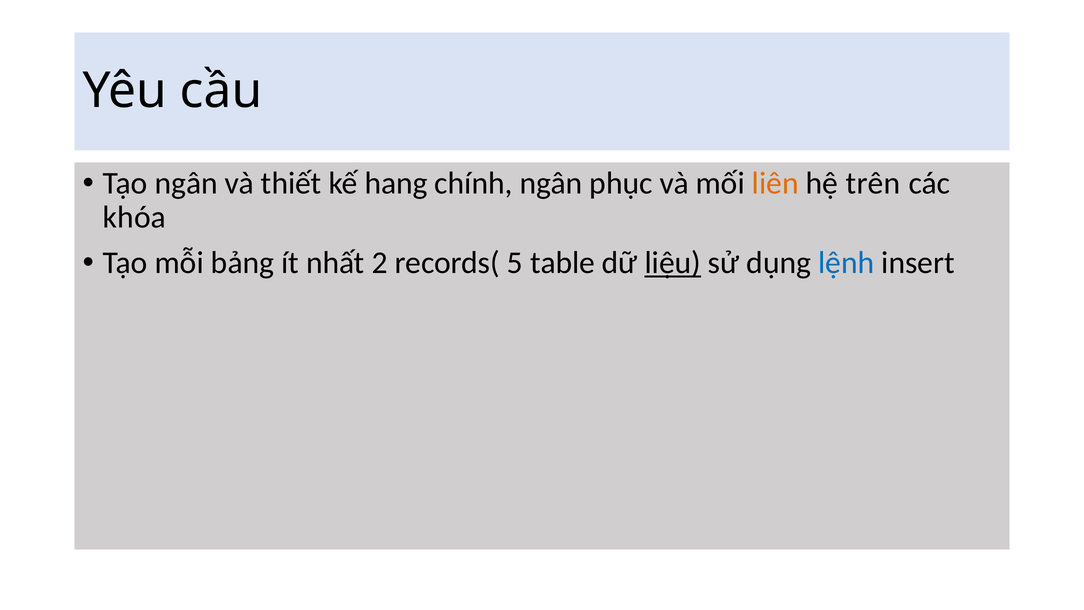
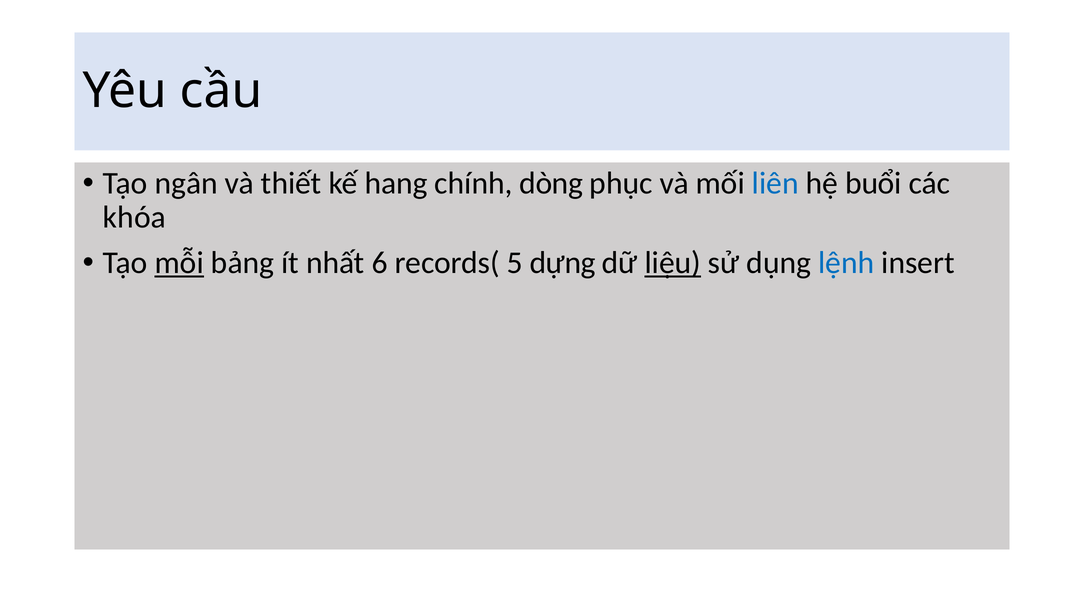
chính ngân: ngân -> dòng
liên colour: orange -> blue
trên: trên -> buổi
mỗi underline: none -> present
2: 2 -> 6
table: table -> dựng
